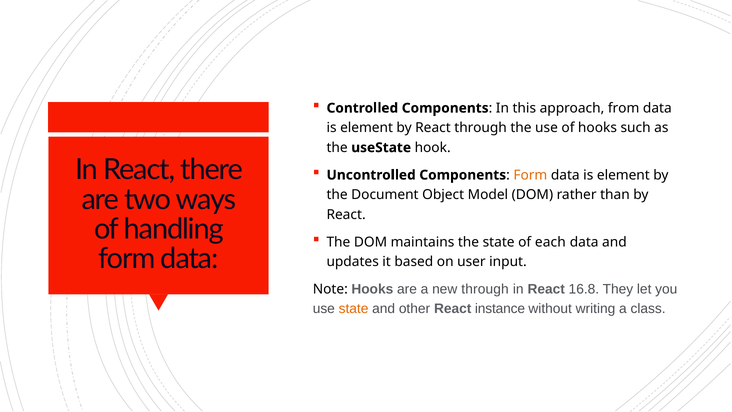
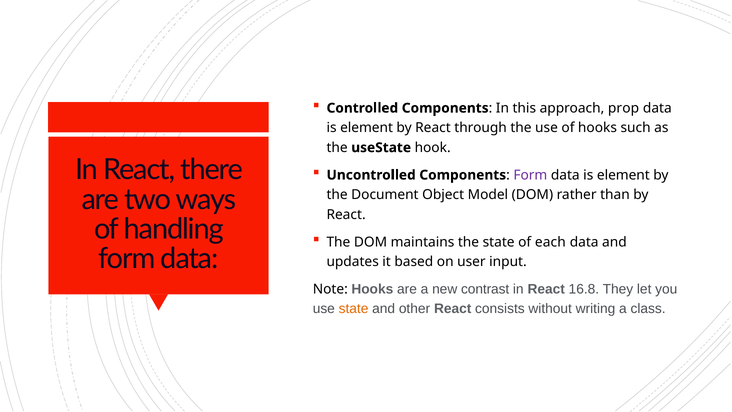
from: from -> prop
Form at (530, 175) colour: orange -> purple
new through: through -> contrast
instance: instance -> consists
